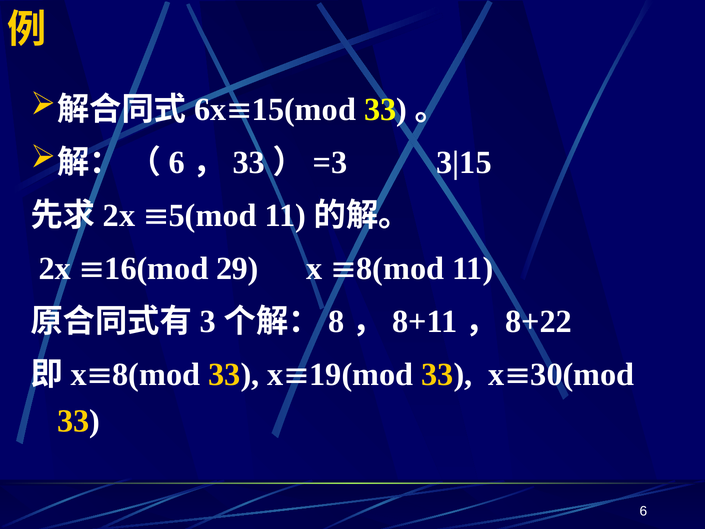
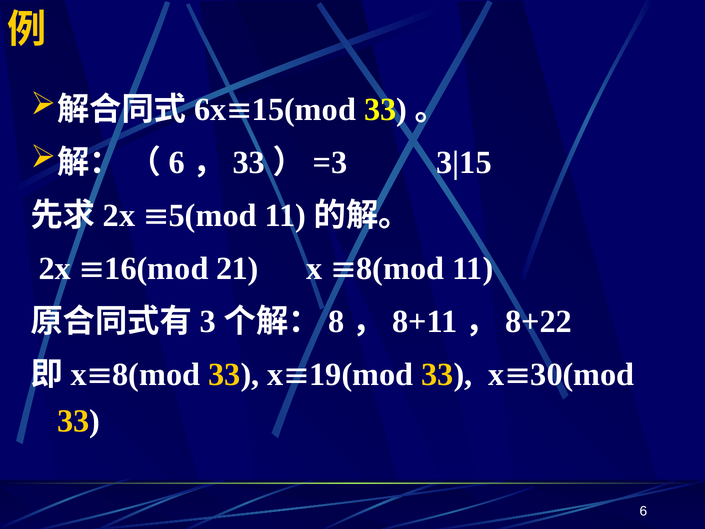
29: 29 -> 21
